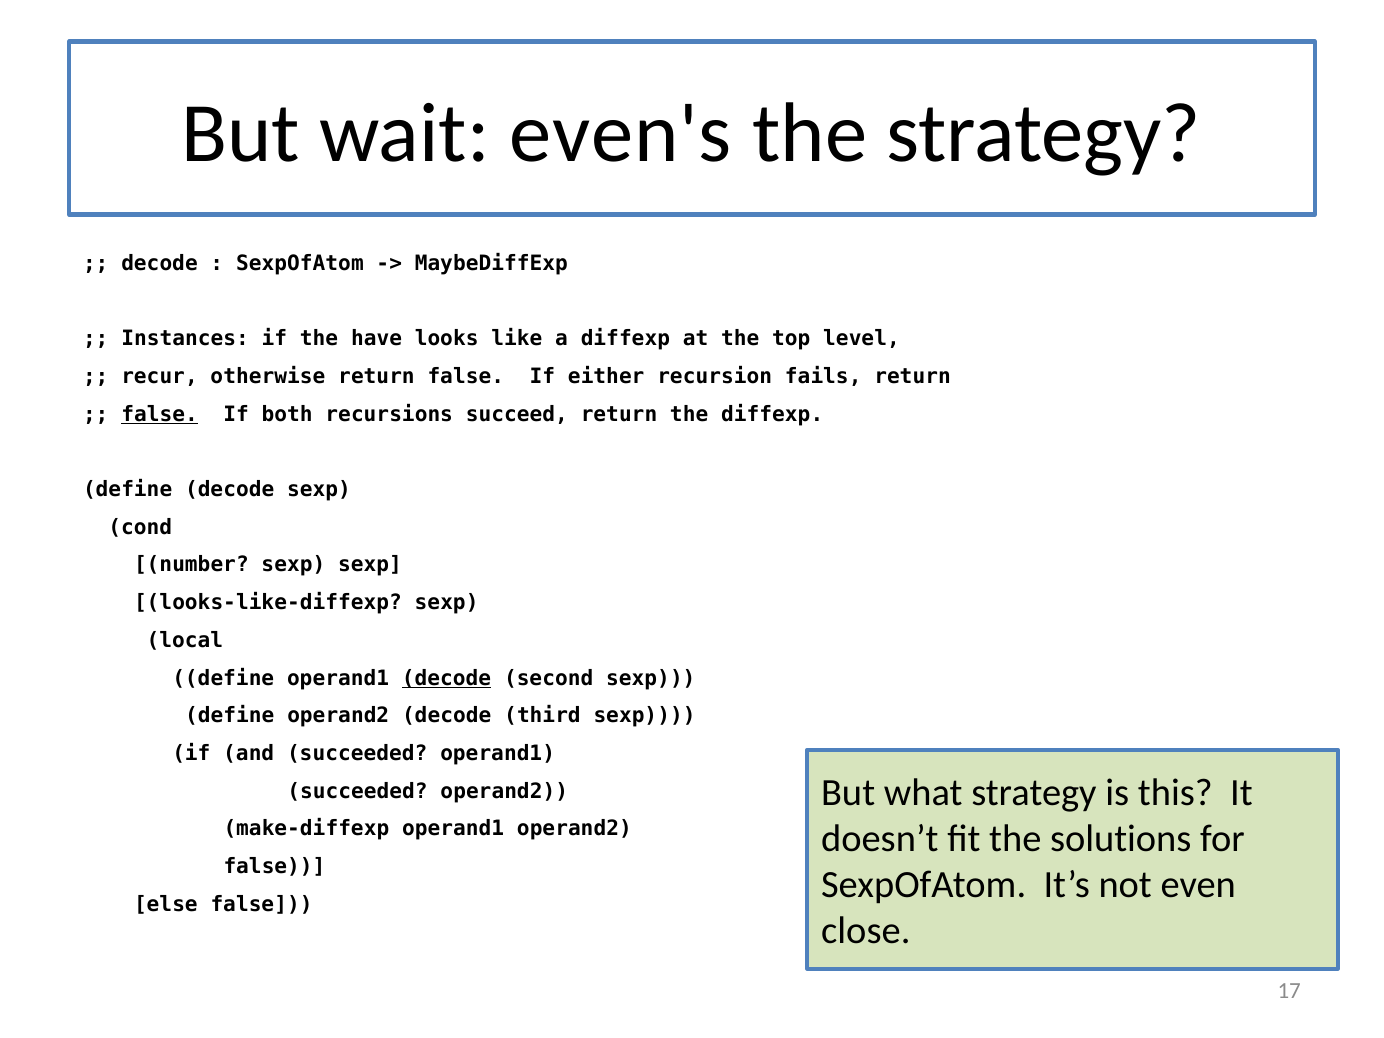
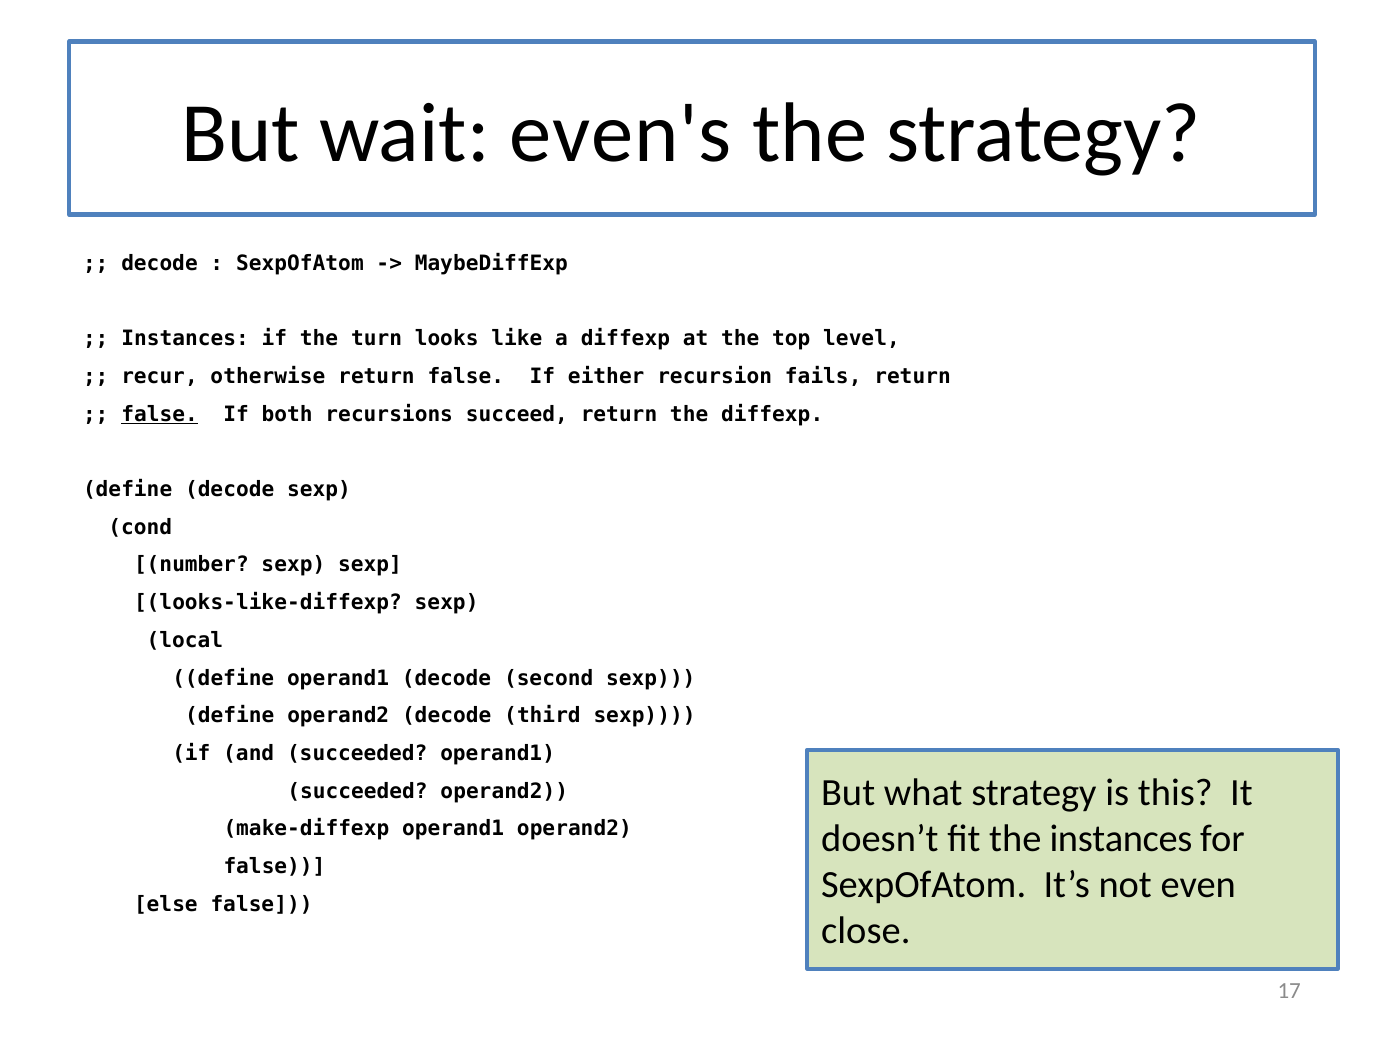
have: have -> turn
decode at (446, 678) underline: present -> none
the solutions: solutions -> instances
